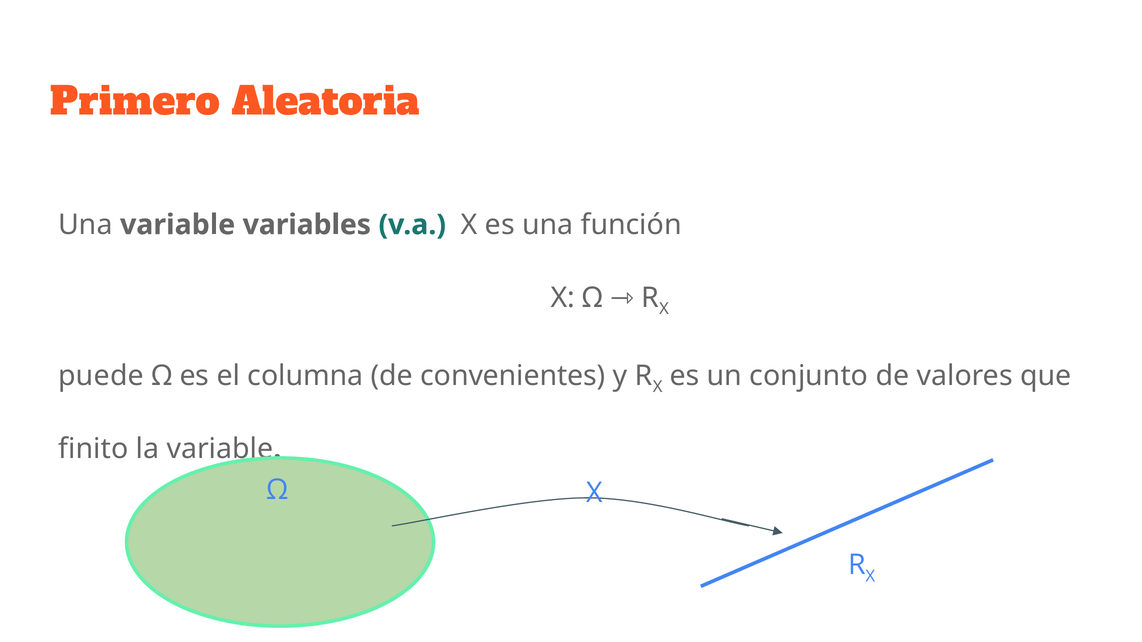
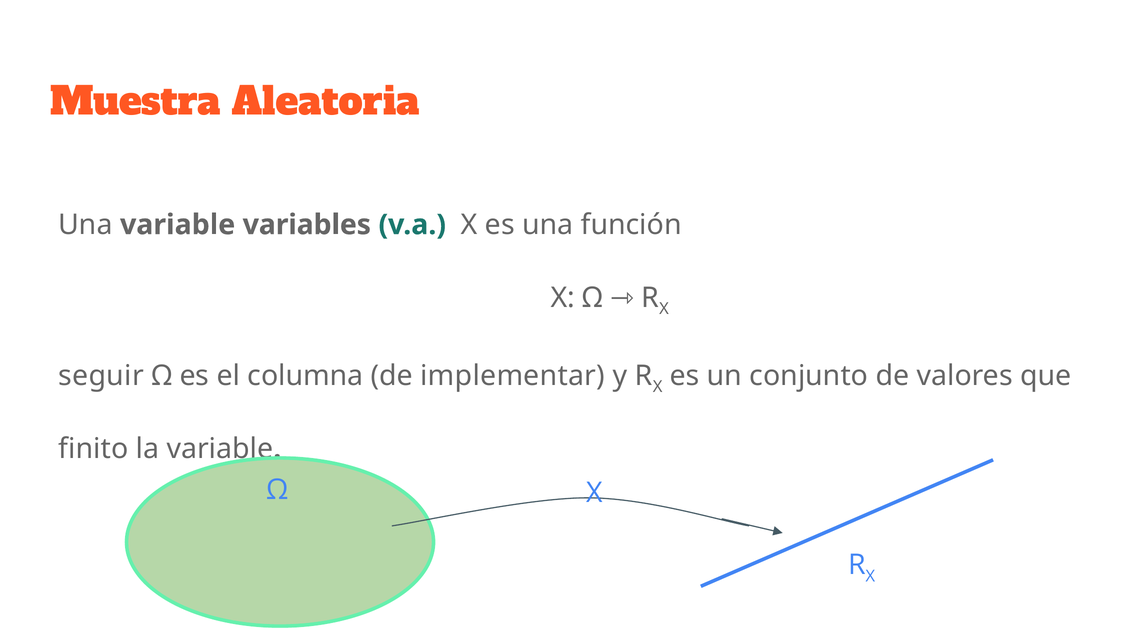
Primero: Primero -> Muestra
puede: puede -> seguir
convenientes: convenientes -> implementar
